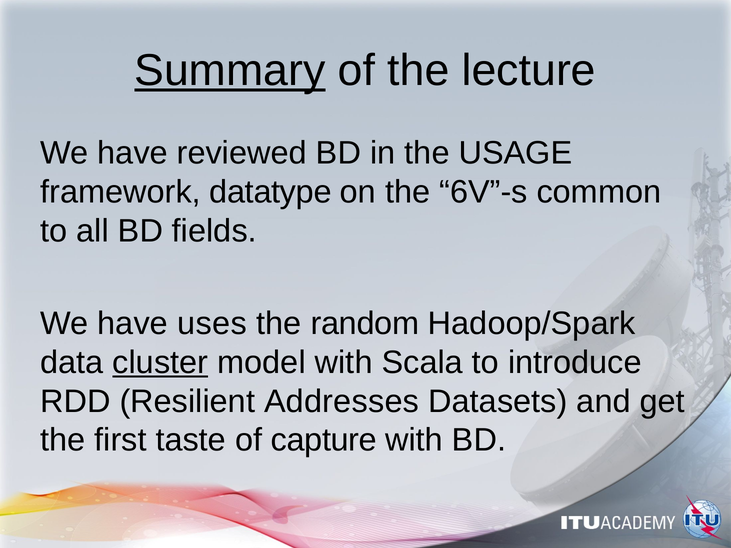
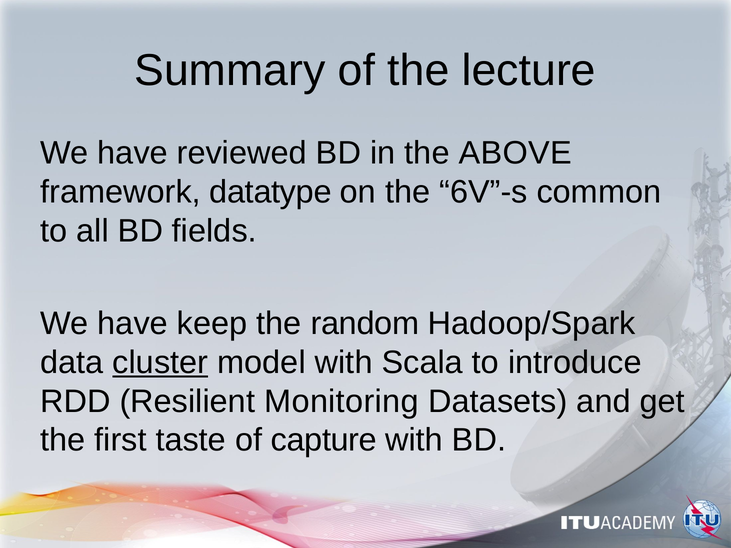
Summary underline: present -> none
USAGE: USAGE -> ABOVE
uses: uses -> keep
Addresses: Addresses -> Monitoring
